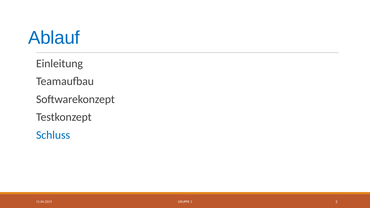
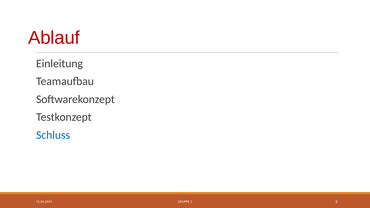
Ablauf colour: blue -> red
